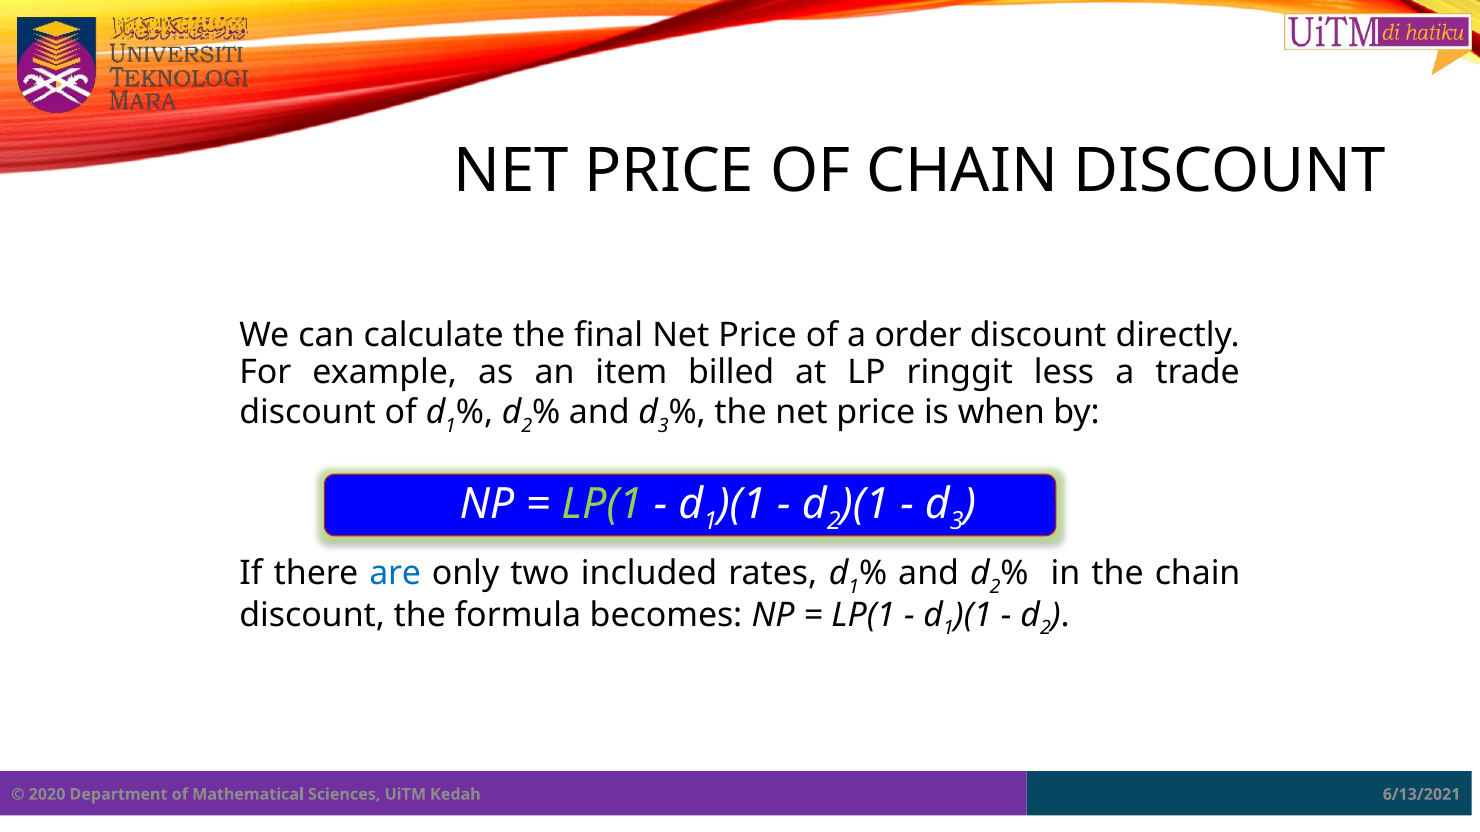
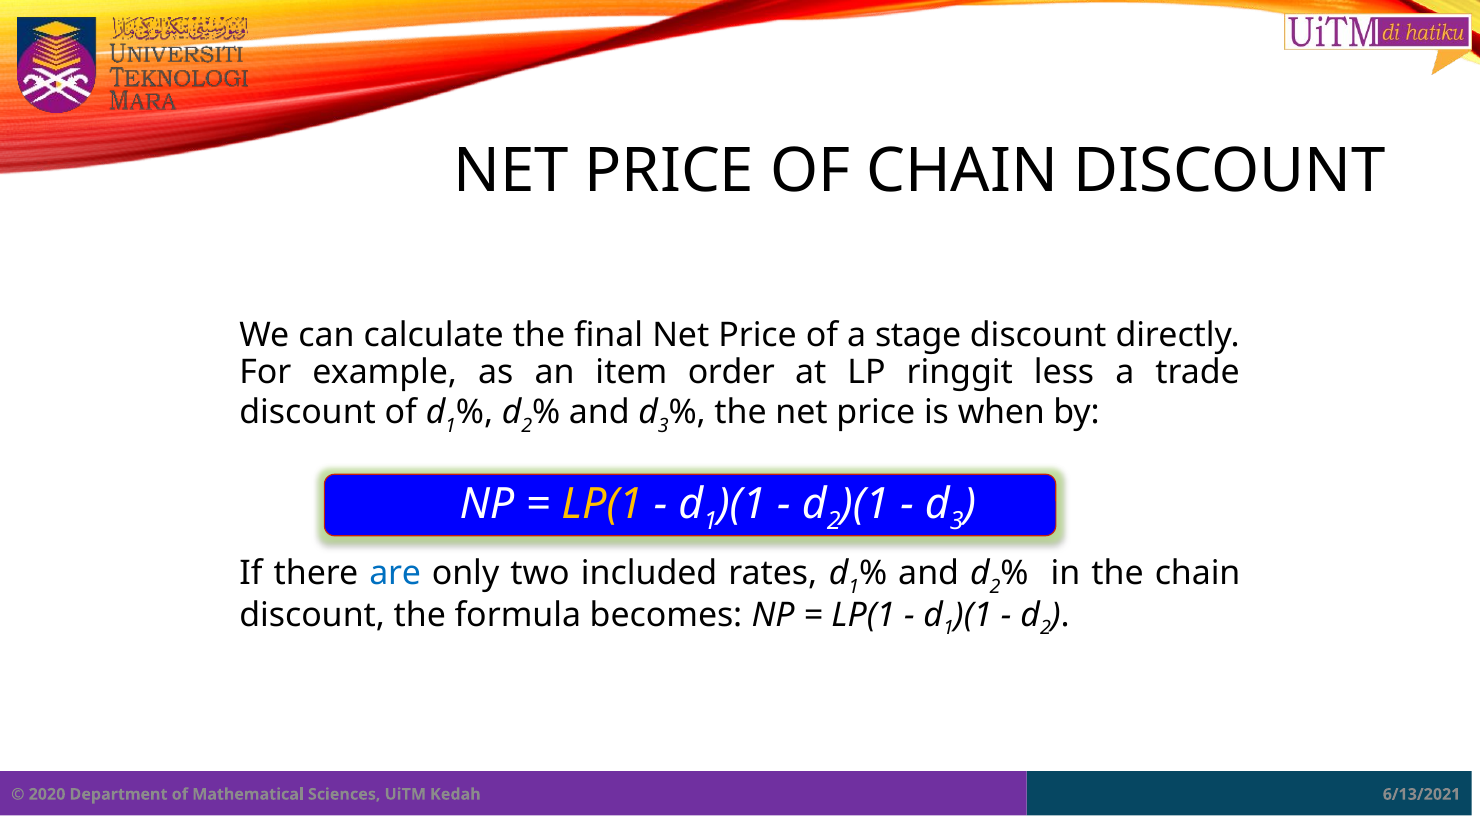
order: order -> stage
billed: billed -> order
LP(1 at (602, 505) colour: light green -> yellow
